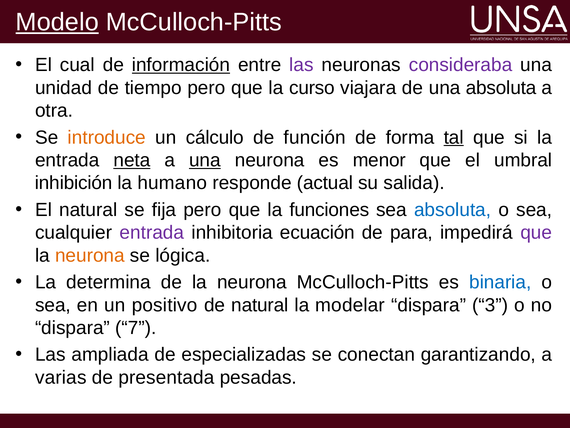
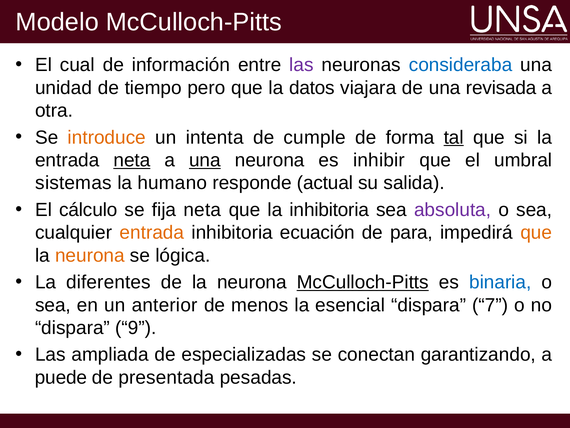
Modelo underline: present -> none
información underline: present -> none
consideraba colour: purple -> blue
curso: curso -> datos
una absoluta: absoluta -> revisada
cálculo: cálculo -> intenta
función: función -> cumple
menor: menor -> inhibir
inhibición: inhibición -> sistemas
El natural: natural -> cálculo
fija pero: pero -> neta
la funciones: funciones -> inhibitoria
absoluta at (453, 210) colour: blue -> purple
entrada at (152, 232) colour: purple -> orange
que at (536, 232) colour: purple -> orange
determina: determina -> diferentes
McCulloch-Pitts at (363, 282) underline: none -> present
positivo: positivo -> anterior
de natural: natural -> menos
modelar: modelar -> esencial
3: 3 -> 7
7: 7 -> 9
varias: varias -> puede
